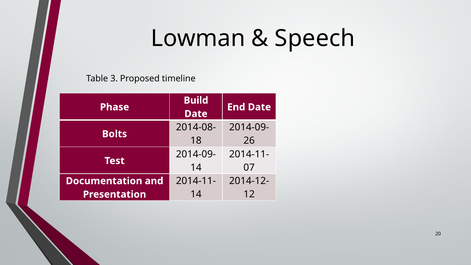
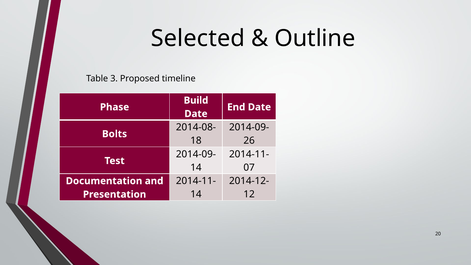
Lowman: Lowman -> Selected
Speech: Speech -> Outline
